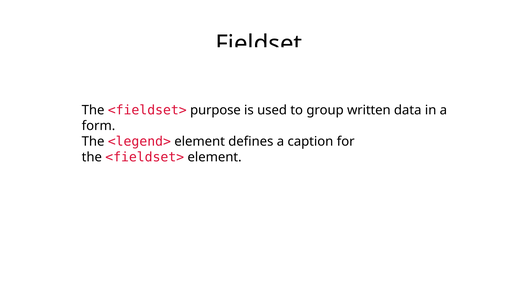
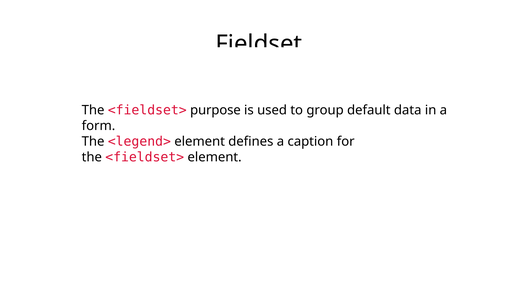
written: written -> default
